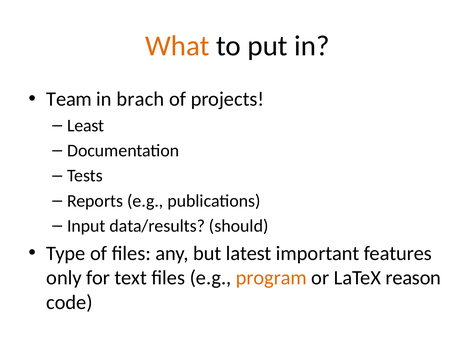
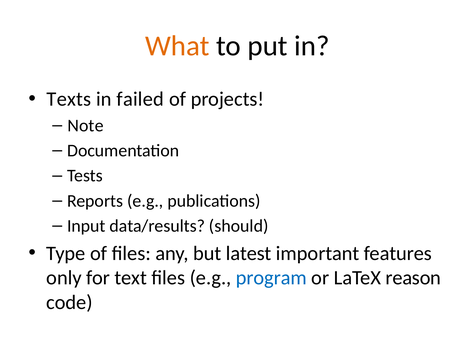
Team: Team -> Texts
brach: brach -> failed
Least: Least -> Note
program colour: orange -> blue
